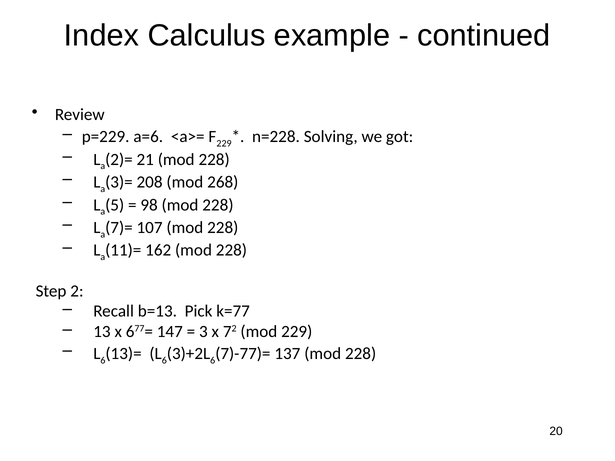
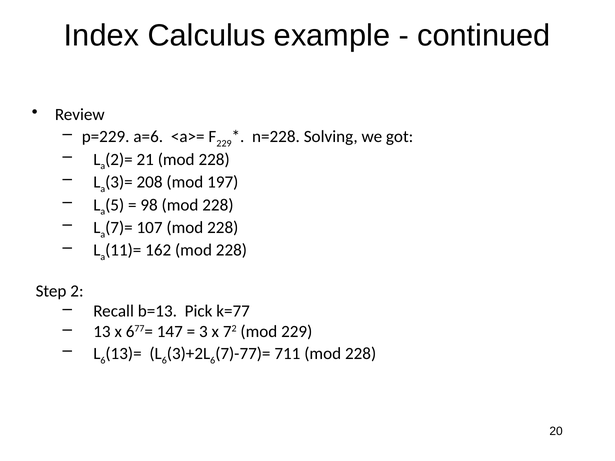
268: 268 -> 197
137: 137 -> 711
